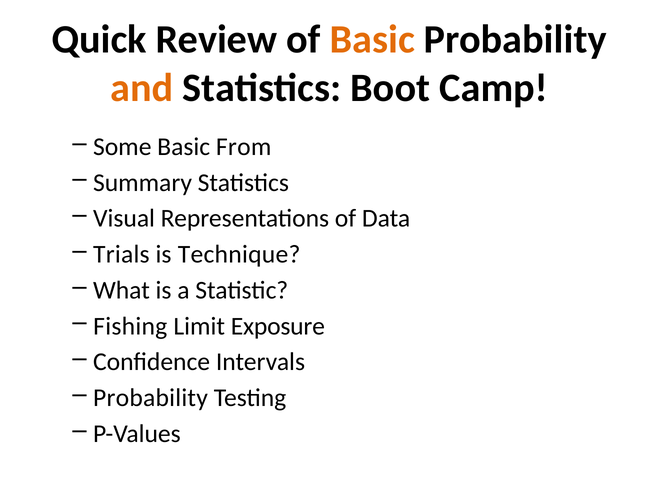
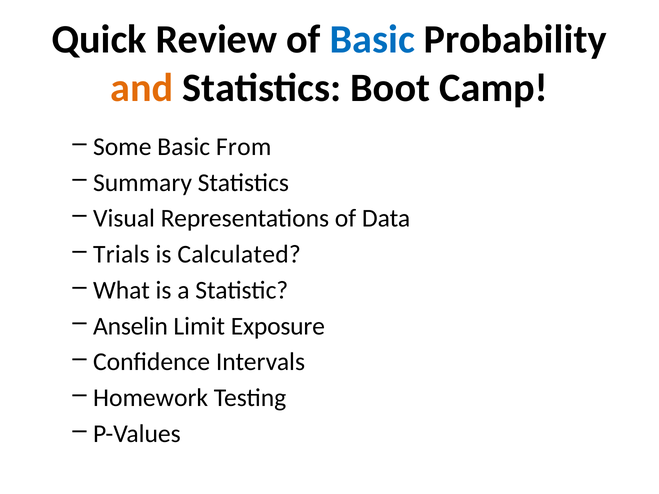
Basic at (372, 40) colour: orange -> blue
Technique: Technique -> Calculated
Fishing: Fishing -> Anselin
Probability at (150, 398): Probability -> Homework
